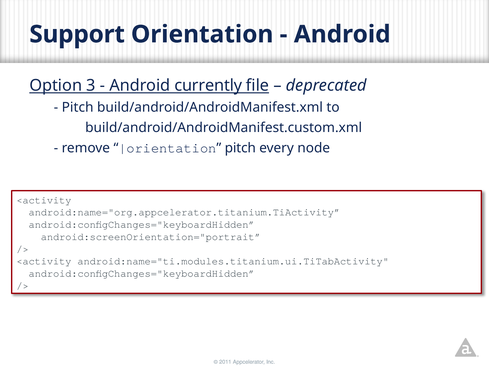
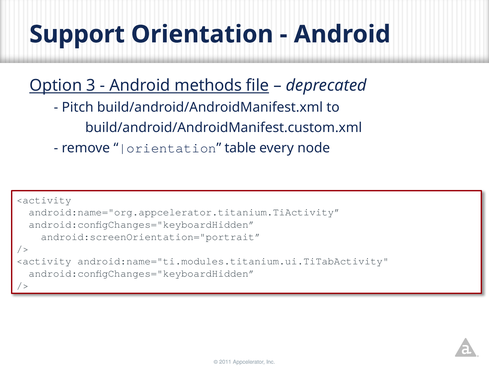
currently: currently -> methods
pitch at (240, 148): pitch -> table
